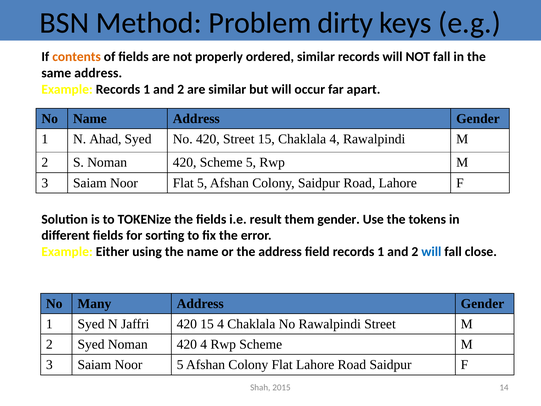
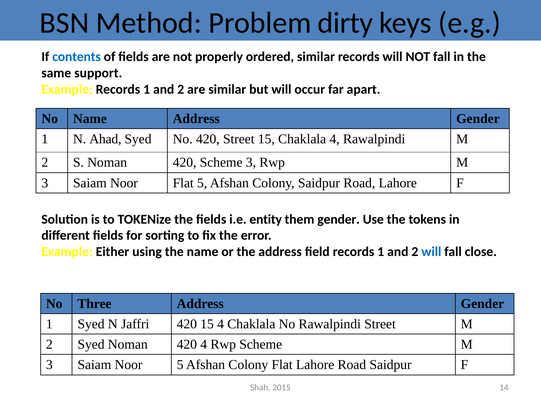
contents colour: orange -> blue
same address: address -> support
Scheme 5: 5 -> 3
result: result -> entity
Many: Many -> Three
